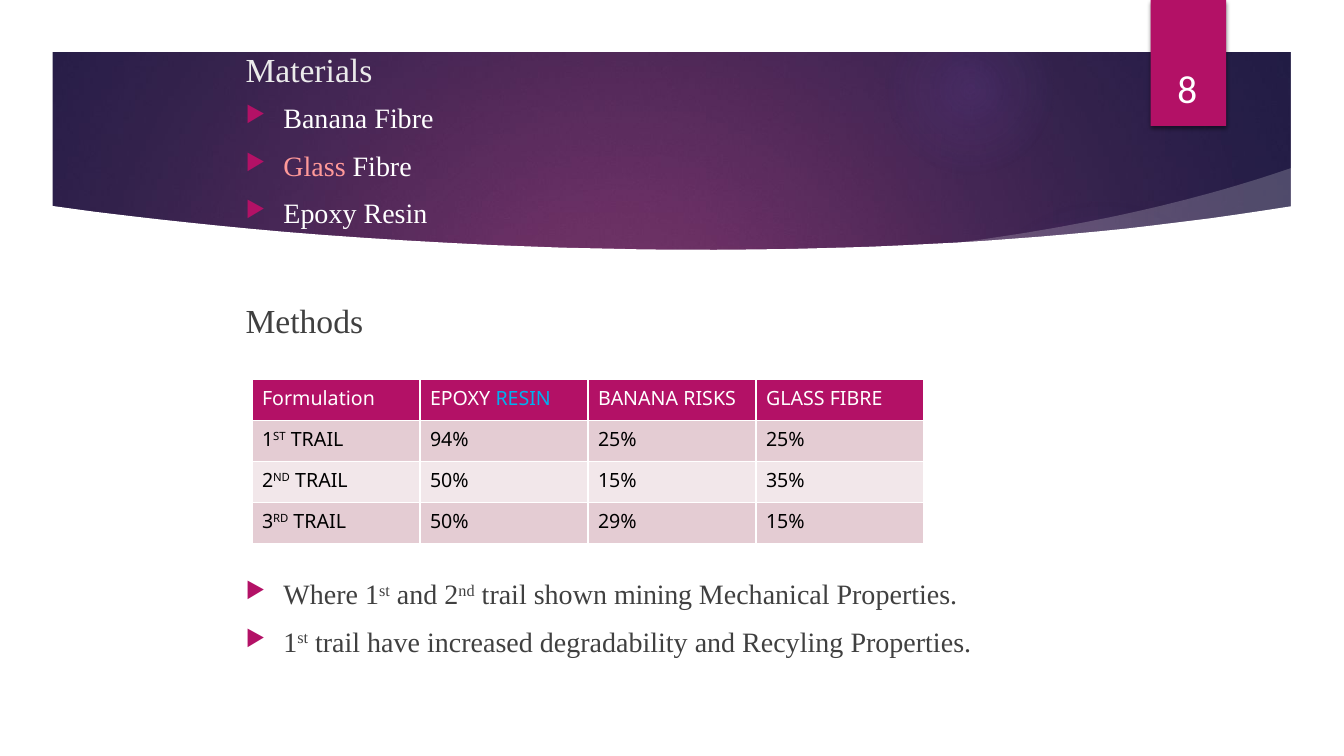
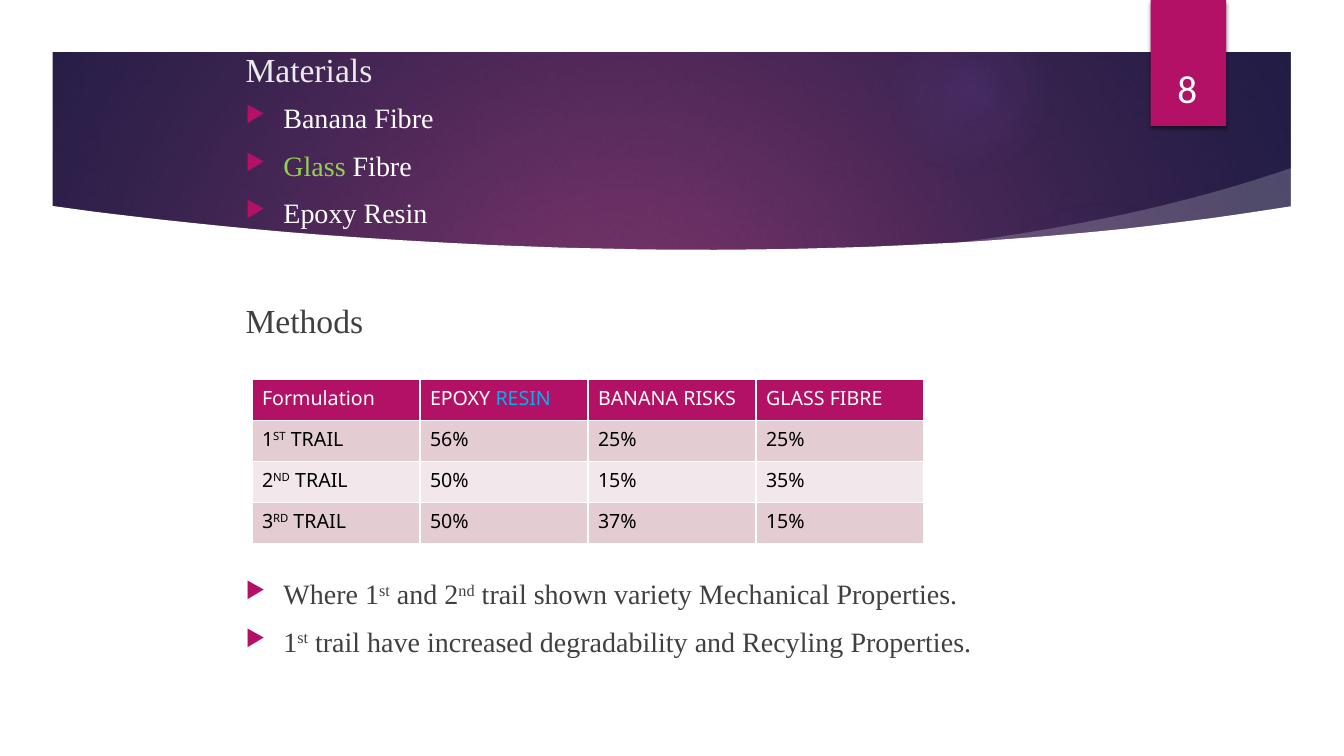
Glass at (315, 167) colour: pink -> light green
94%: 94% -> 56%
29%: 29% -> 37%
mining: mining -> variety
